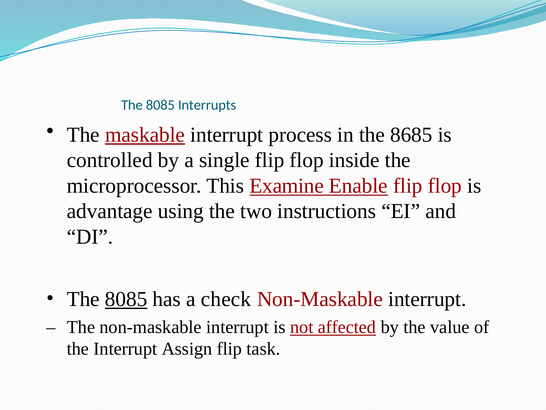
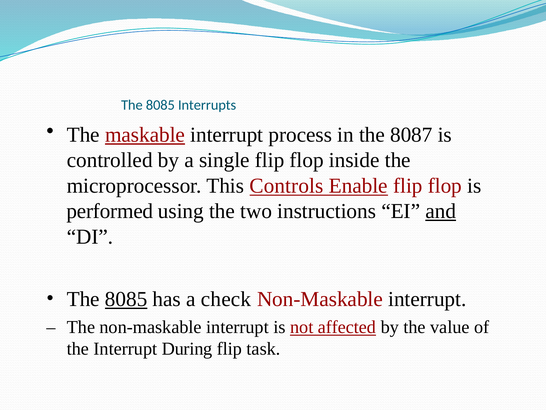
8685: 8685 -> 8087
Examine: Examine -> Controls
advantage: advantage -> performed
and underline: none -> present
Assign: Assign -> During
